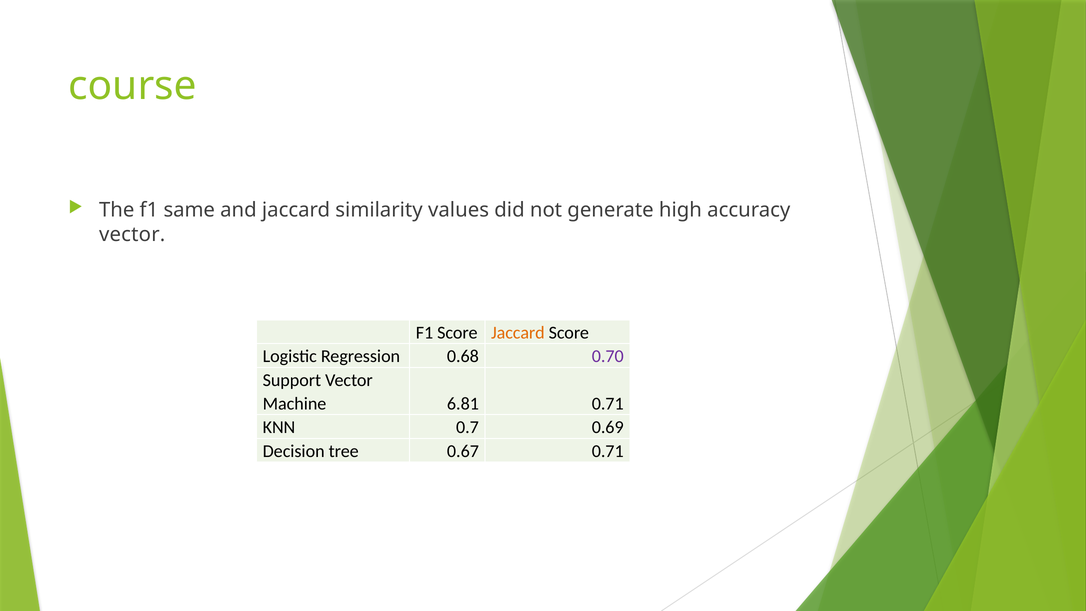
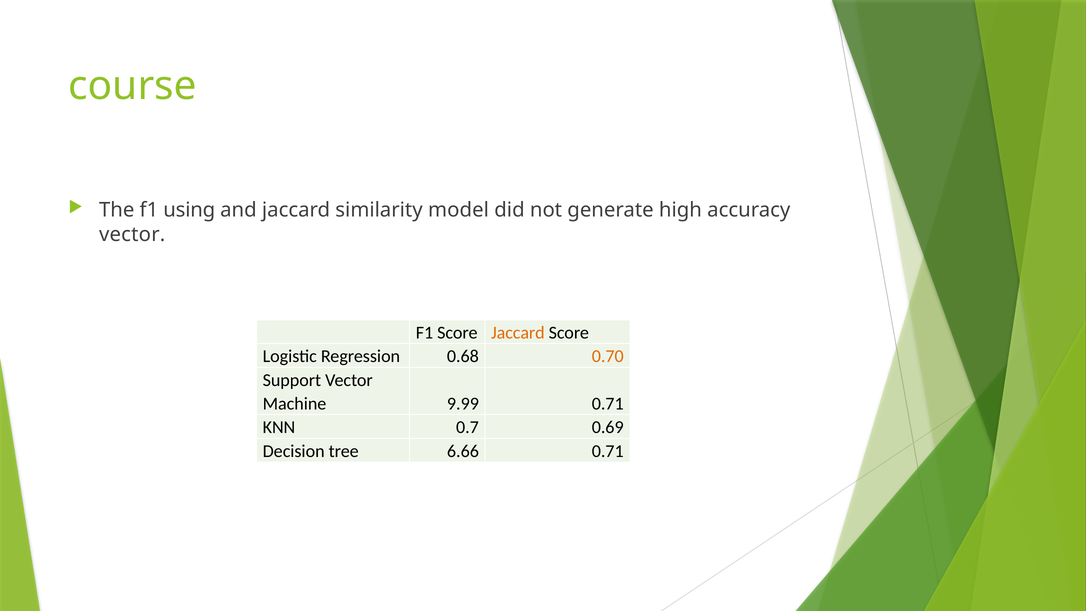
same: same -> using
values: values -> model
0.70 colour: purple -> orange
6.81: 6.81 -> 9.99
0.67: 0.67 -> 6.66
